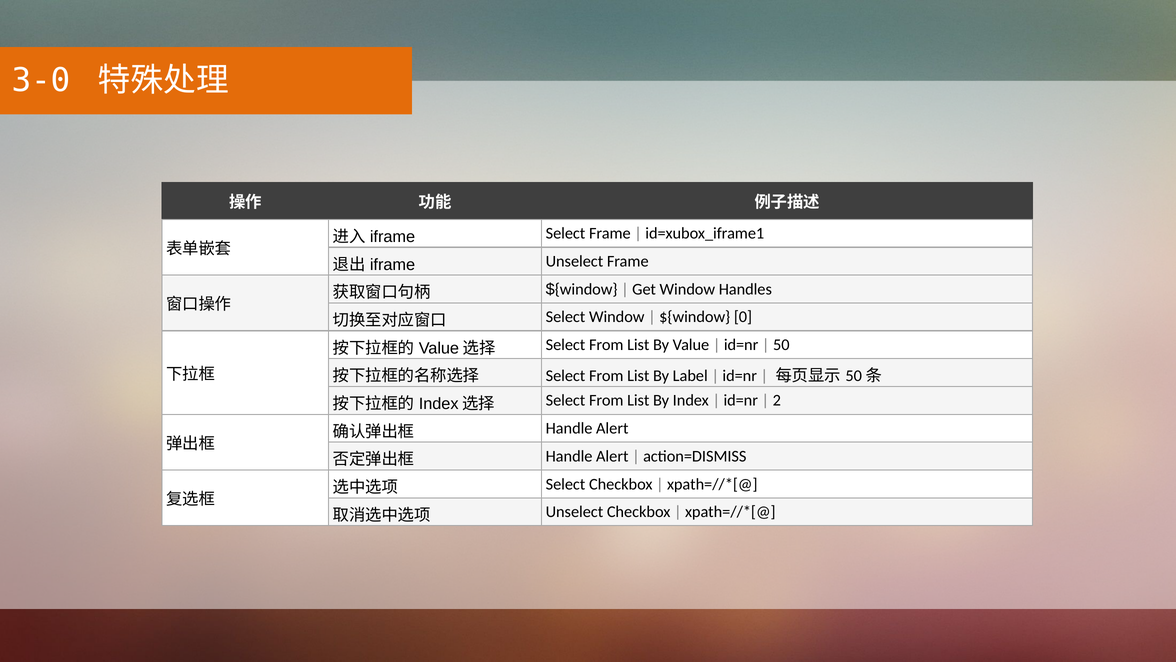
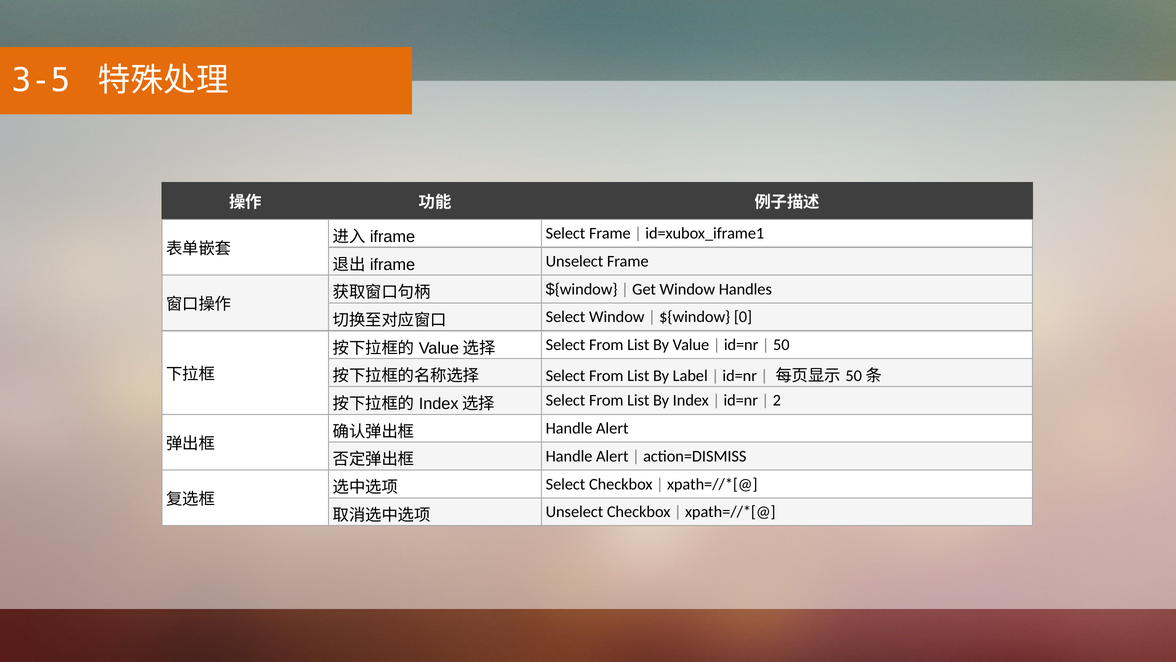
3-0: 3-0 -> 3-5
